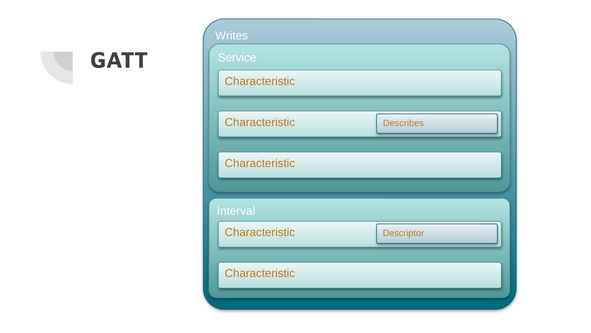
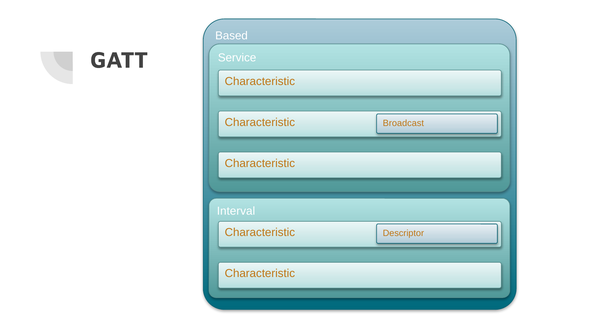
Writes: Writes -> Based
Describes: Describes -> Broadcast
